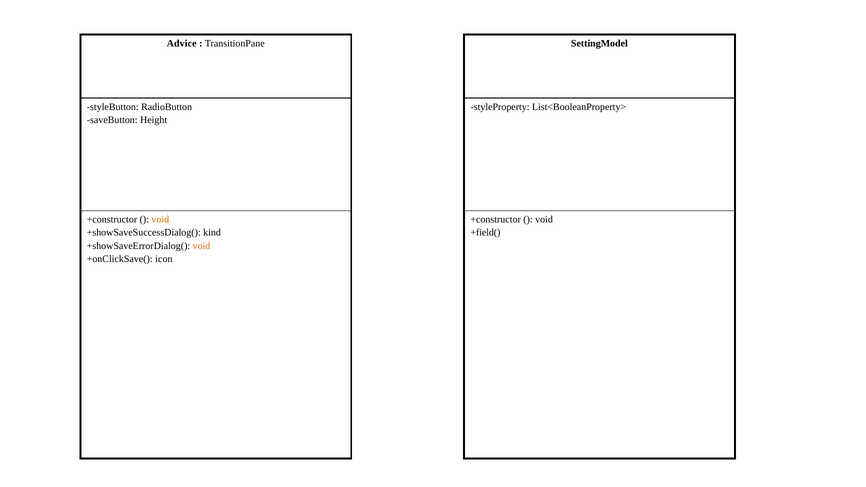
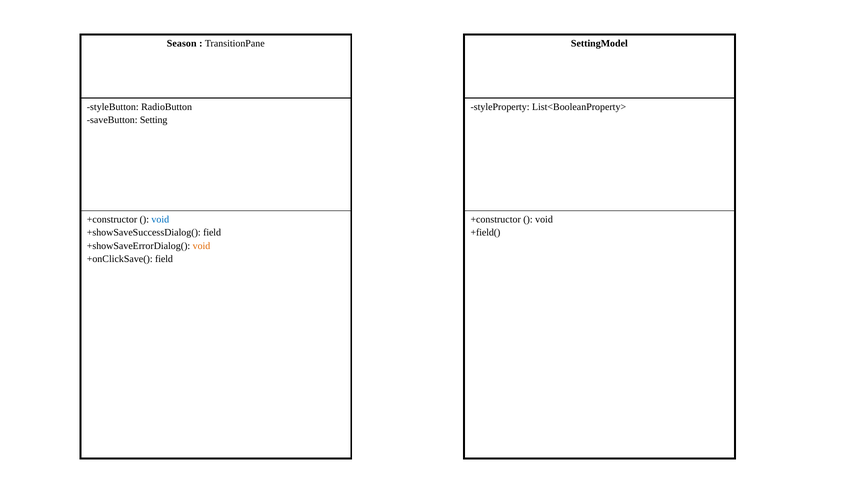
Advice: Advice -> Season
Height: Height -> Setting
void at (160, 220) colour: orange -> blue
+showSaveSuccessDialog( kind: kind -> field
+onClickSave( icon: icon -> field
